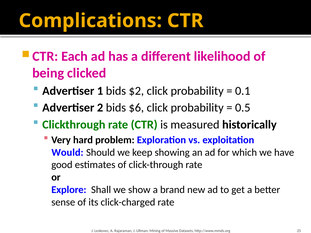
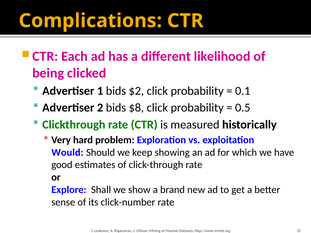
$6: $6 -> $8
click-charged: click-charged -> click-number
